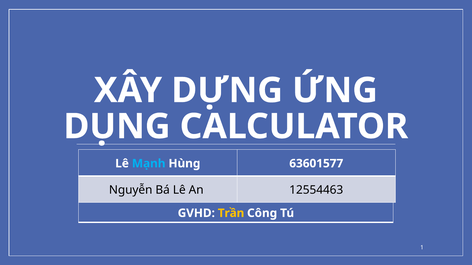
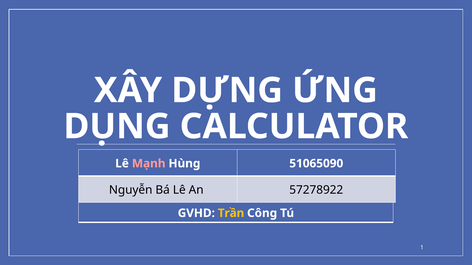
Mạnh colour: light blue -> pink
63601577: 63601577 -> 51065090
12554463: 12554463 -> 57278922
